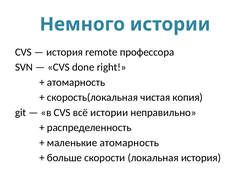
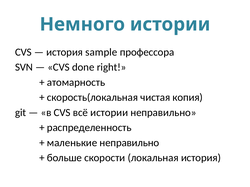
remote: remote -> sample
маленькие атомарность: атомарность -> неправильно
